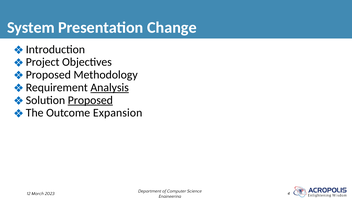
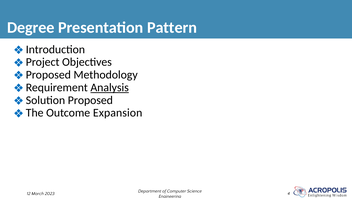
System: System -> Degree
Change: Change -> Pattern
Proposed underline: present -> none
